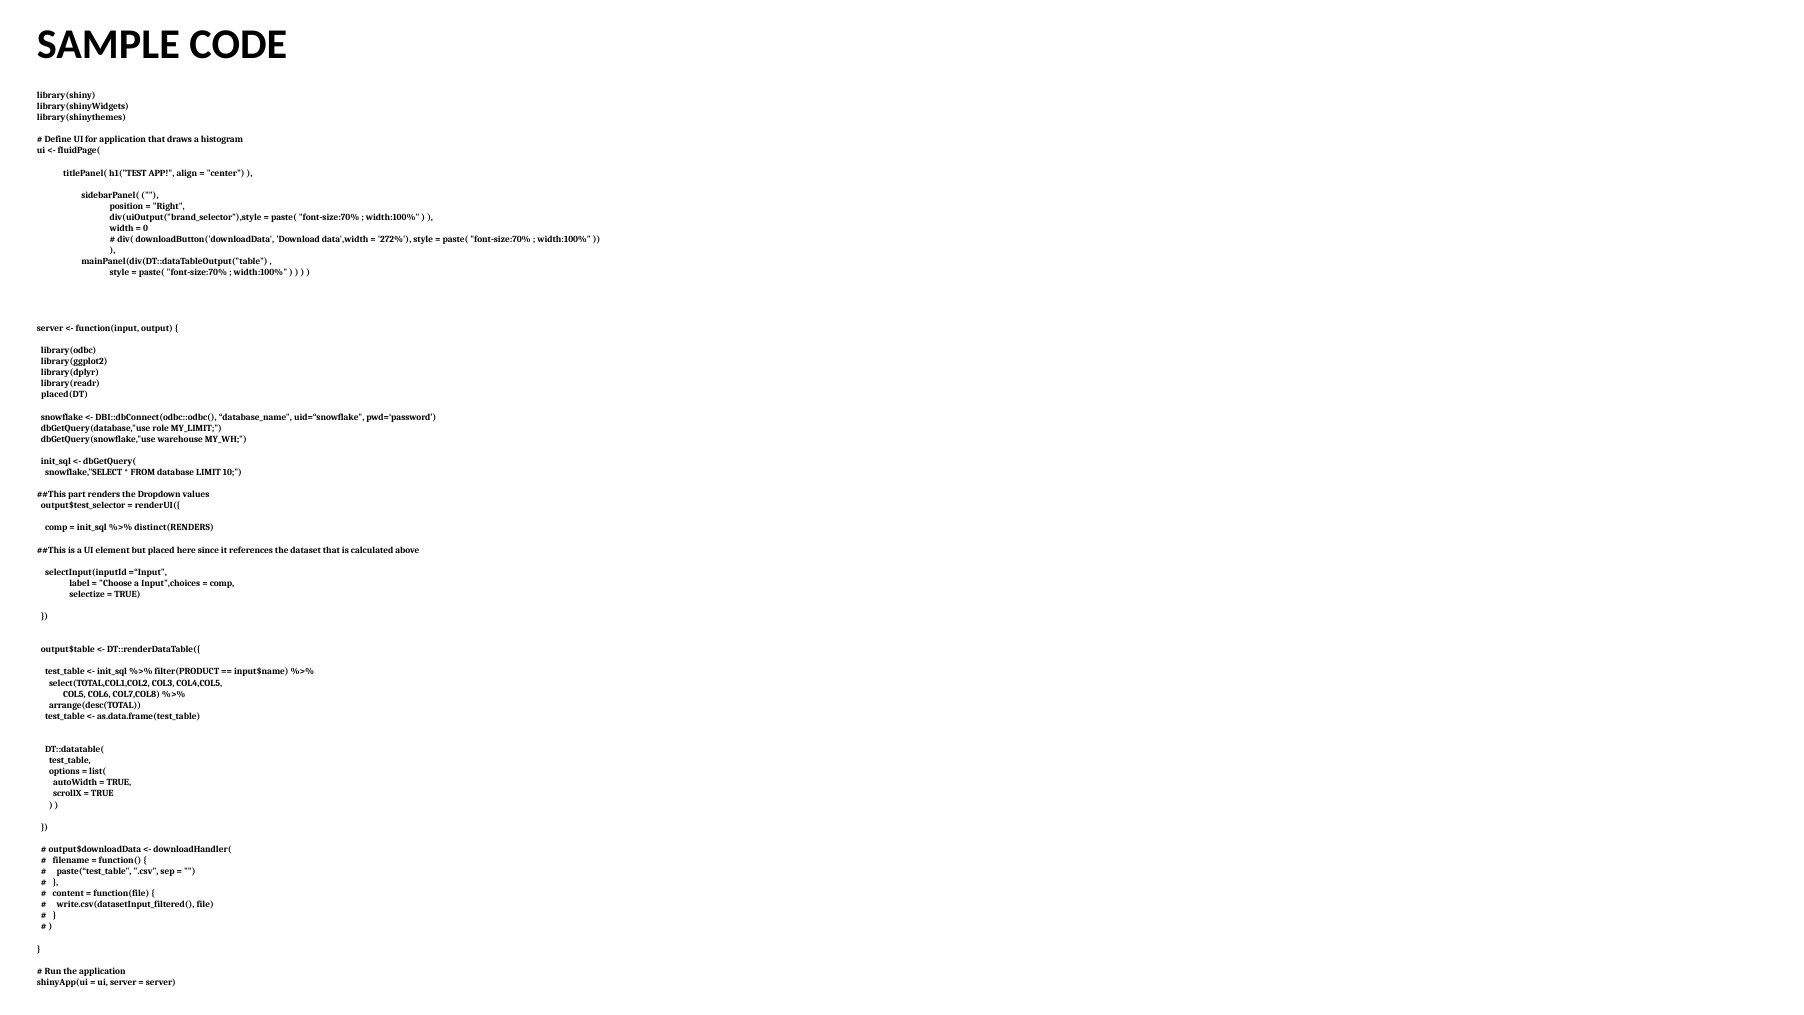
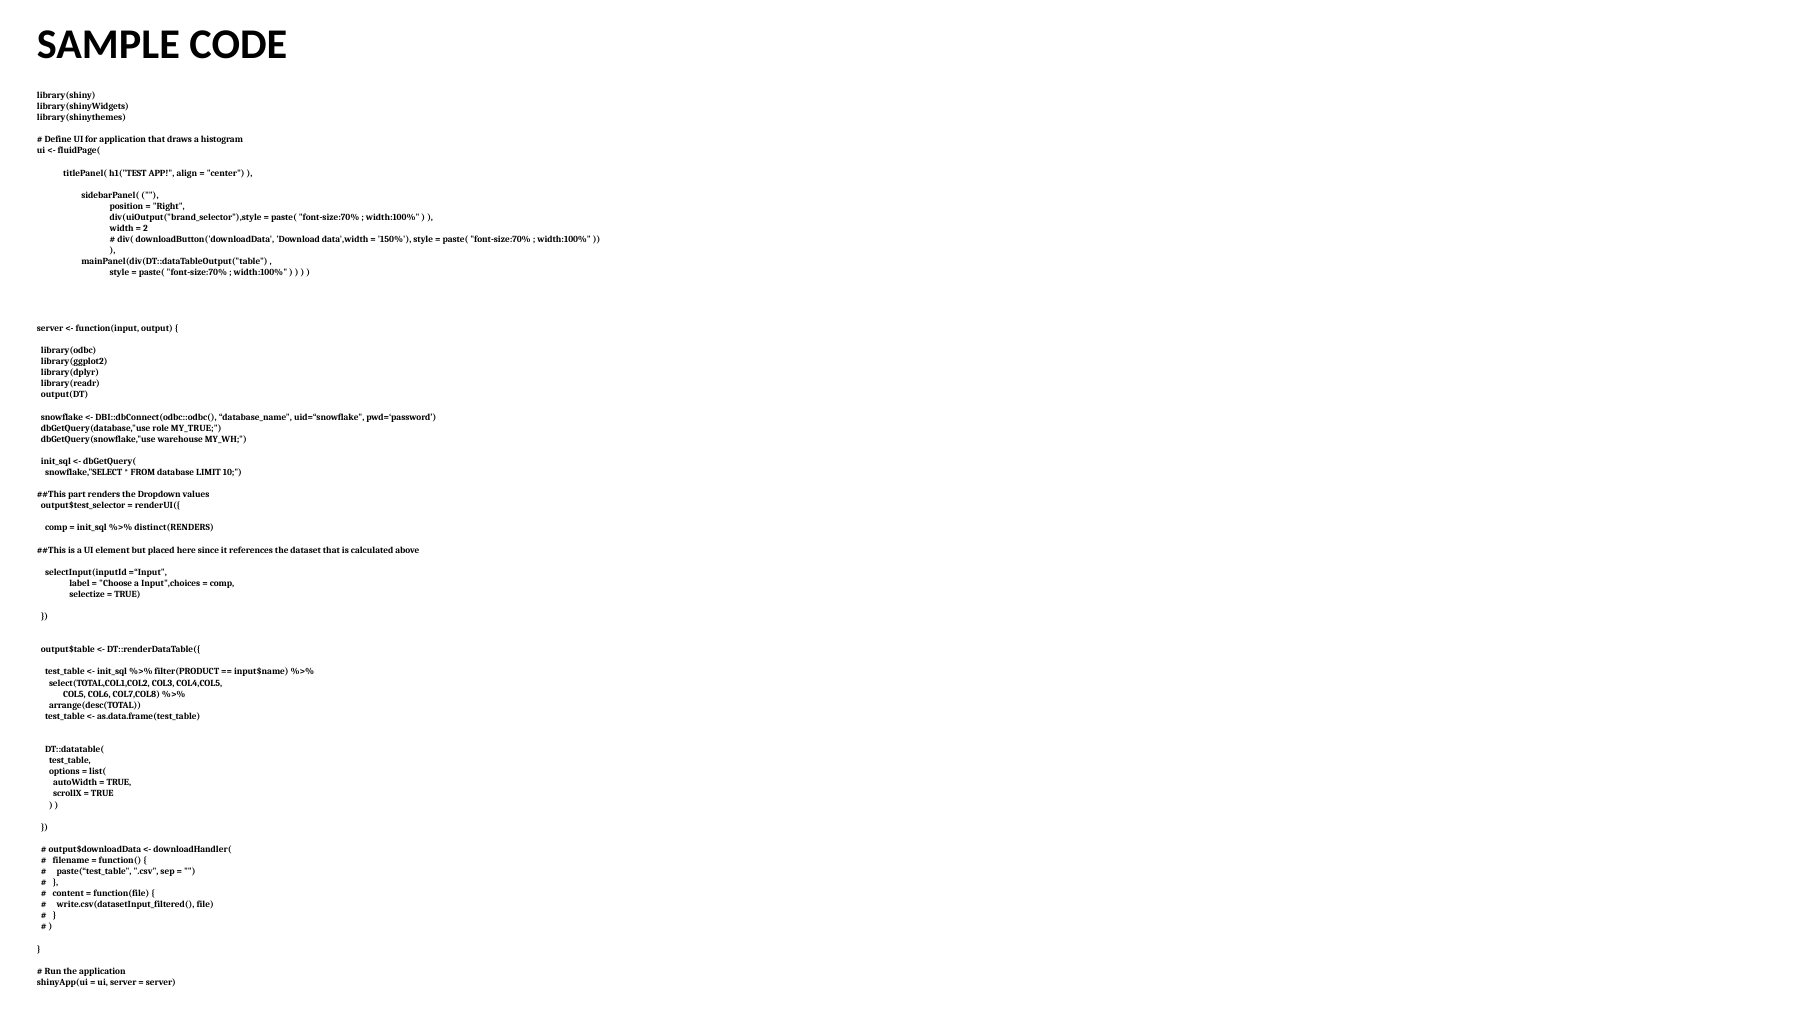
0: 0 -> 2
272%: 272% -> 150%
placed(DT: placed(DT -> output(DT
MY_LIMIT: MY_LIMIT -> MY_TRUE
